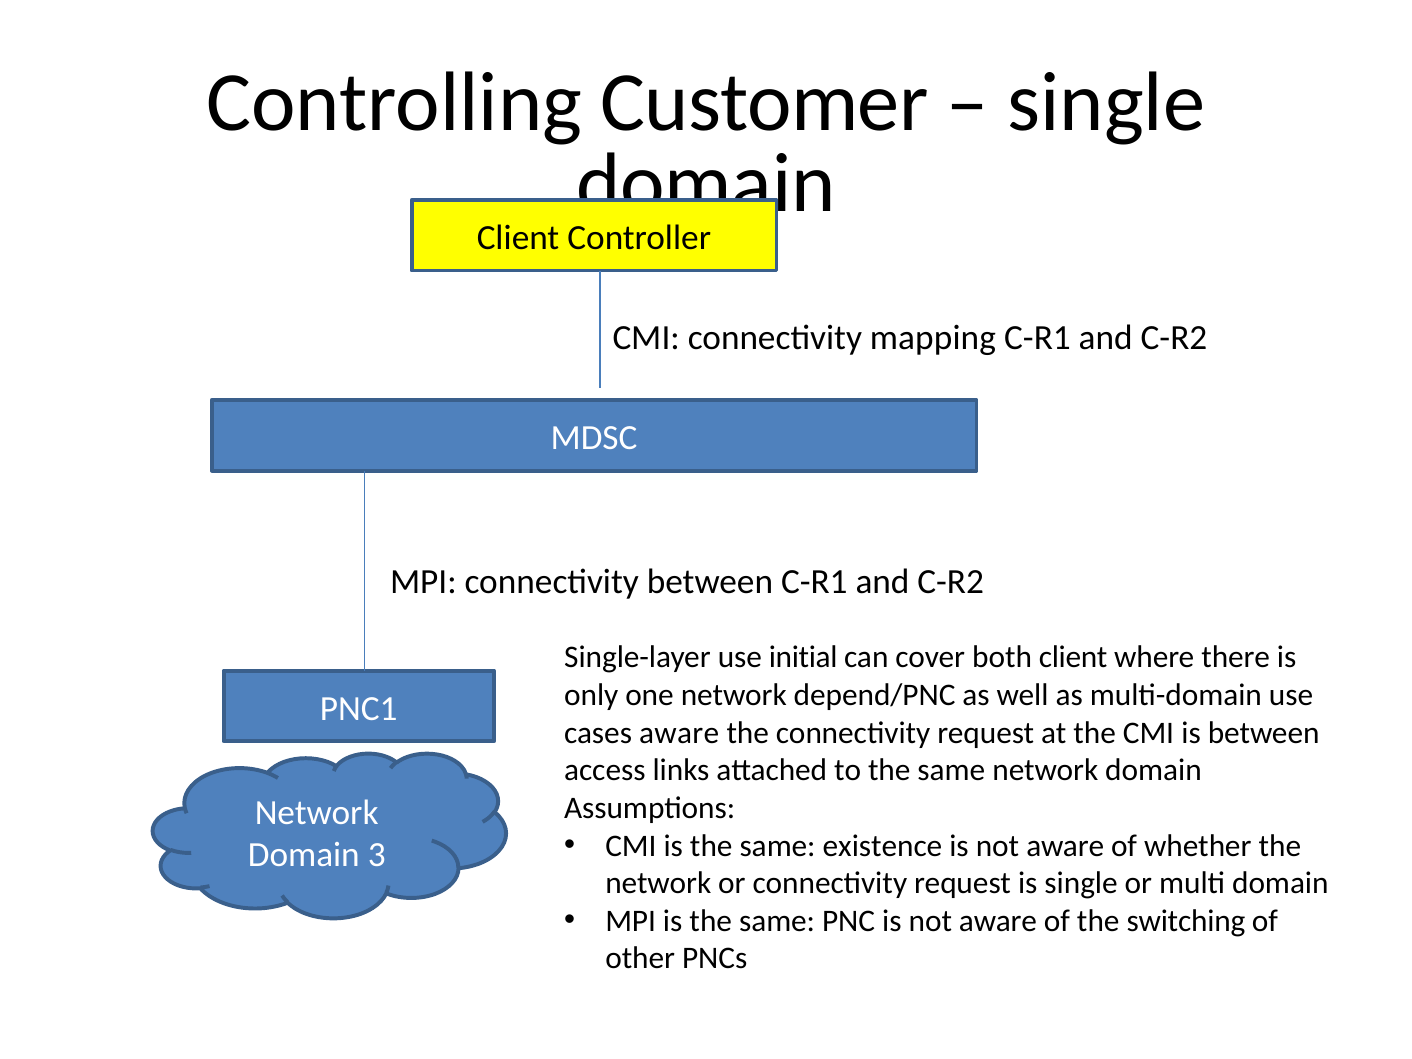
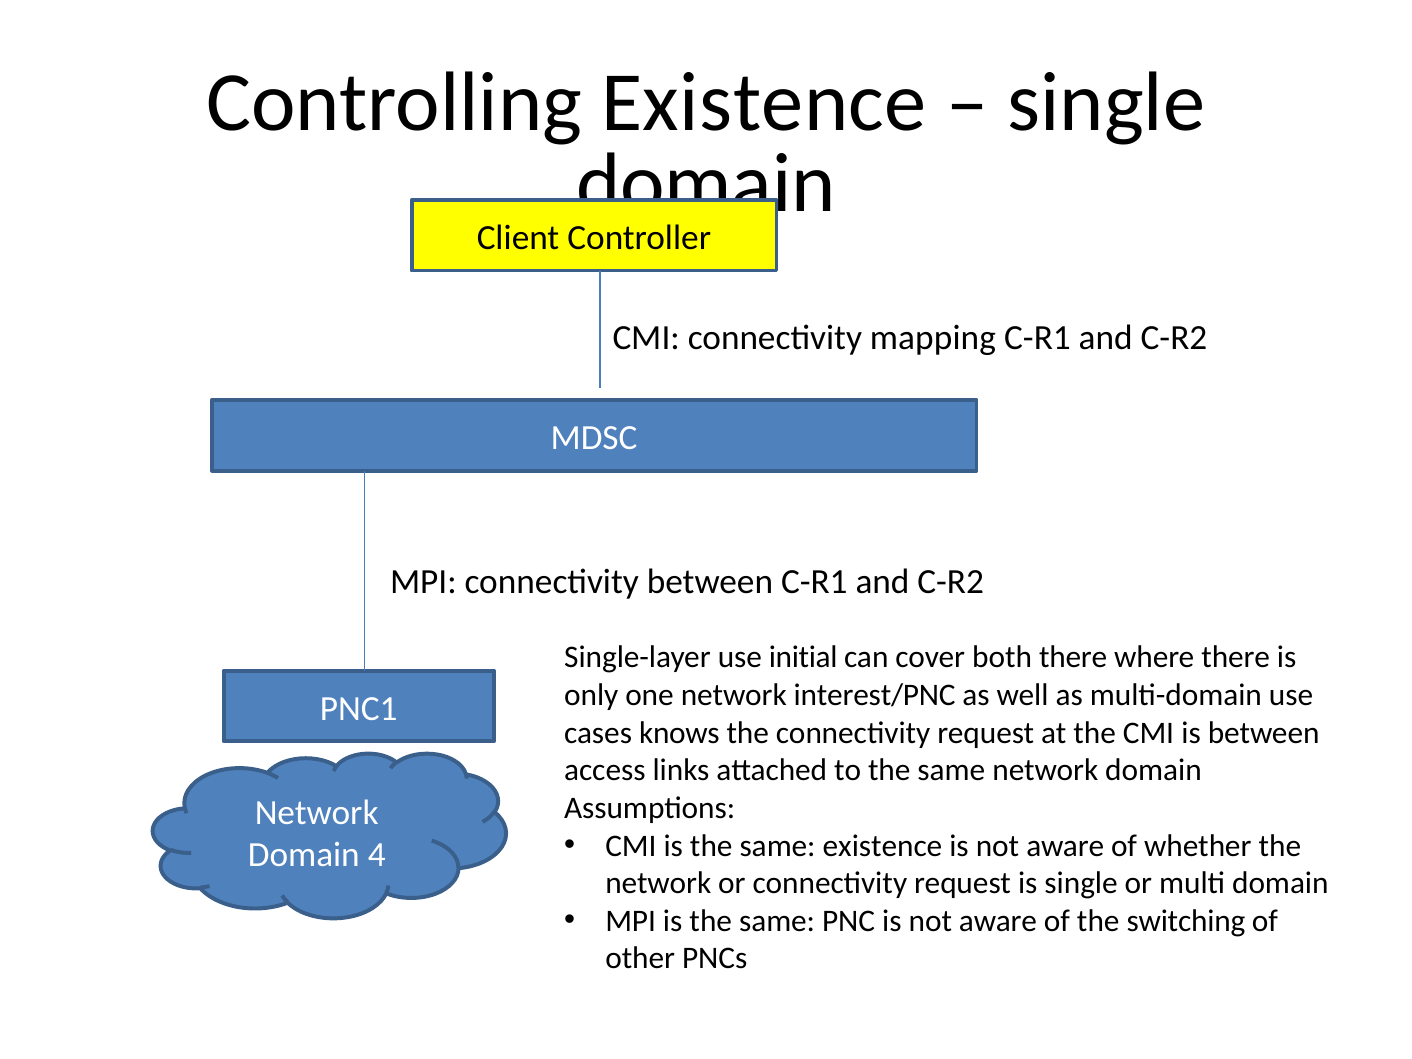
Controlling Customer: Customer -> Existence
both client: client -> there
depend/PNC: depend/PNC -> interest/PNC
cases aware: aware -> knows
3: 3 -> 4
